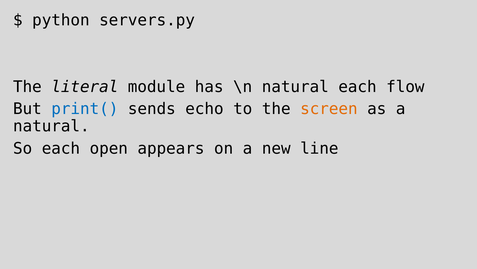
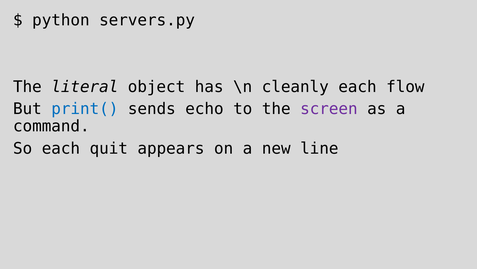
module: module -> object
\n natural: natural -> cleanly
screen colour: orange -> purple
natural at (51, 126): natural -> command
open: open -> quit
